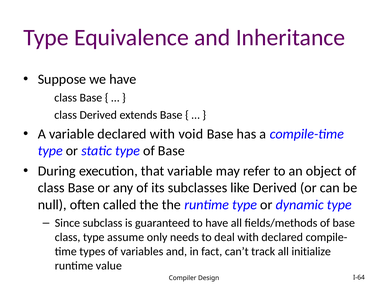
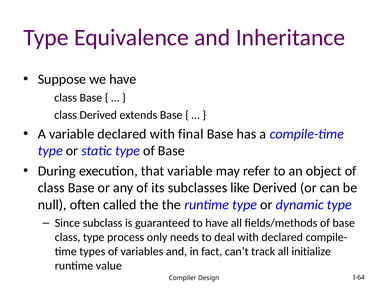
void: void -> final
assume: assume -> process
